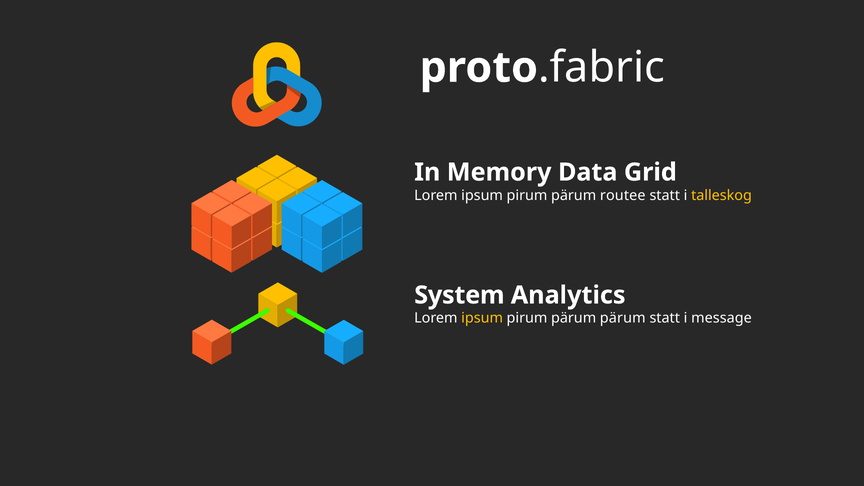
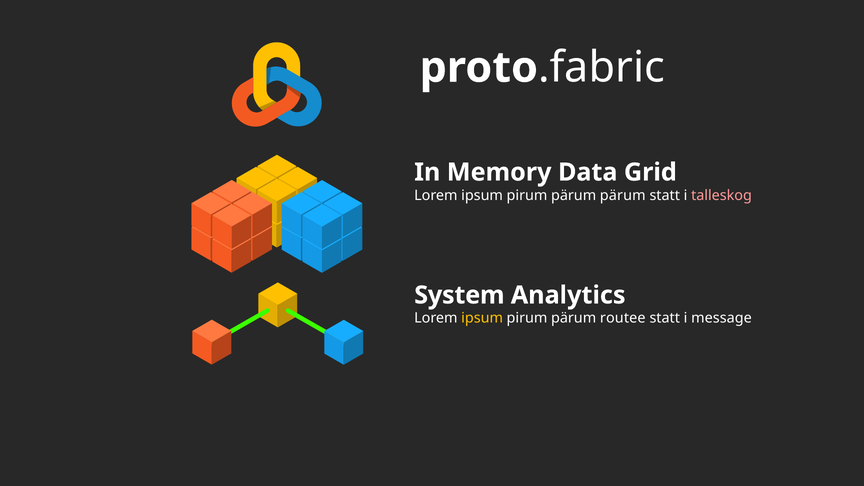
pärum routee: routee -> pärum
talleskog colour: yellow -> pink
pärum pärum: pärum -> routee
